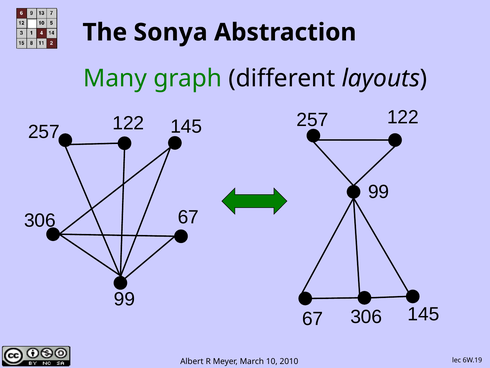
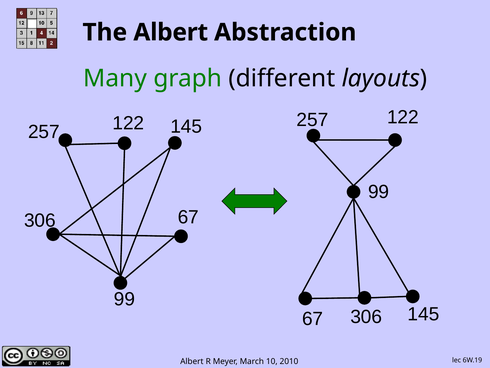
The Sonya: Sonya -> Albert
